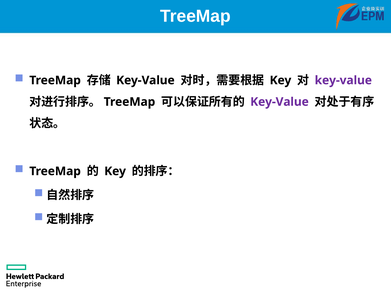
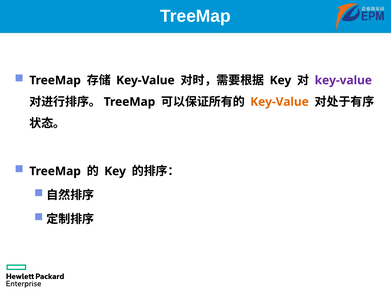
Key-Value at (280, 102) colour: purple -> orange
